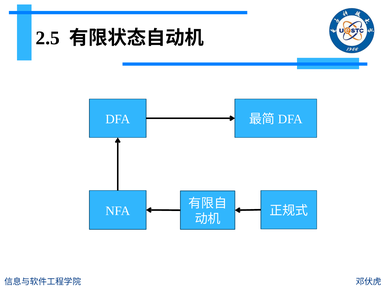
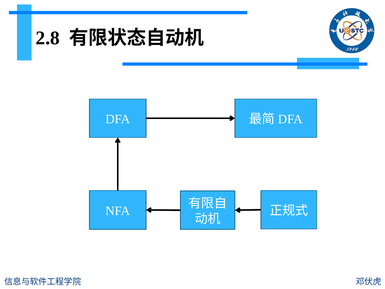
2.5: 2.5 -> 2.8
